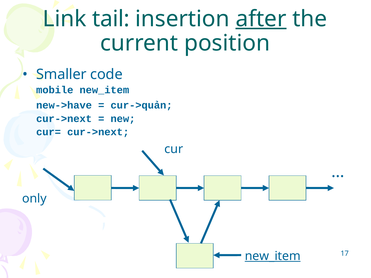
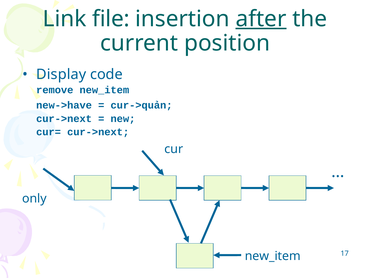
tail: tail -> file
Smaller: Smaller -> Display
mobile: mobile -> remove
new_item at (273, 256) underline: present -> none
